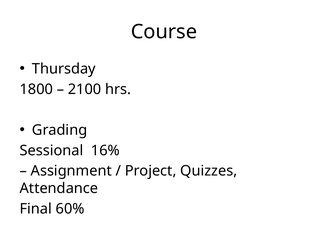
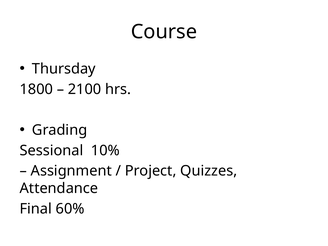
16%: 16% -> 10%
